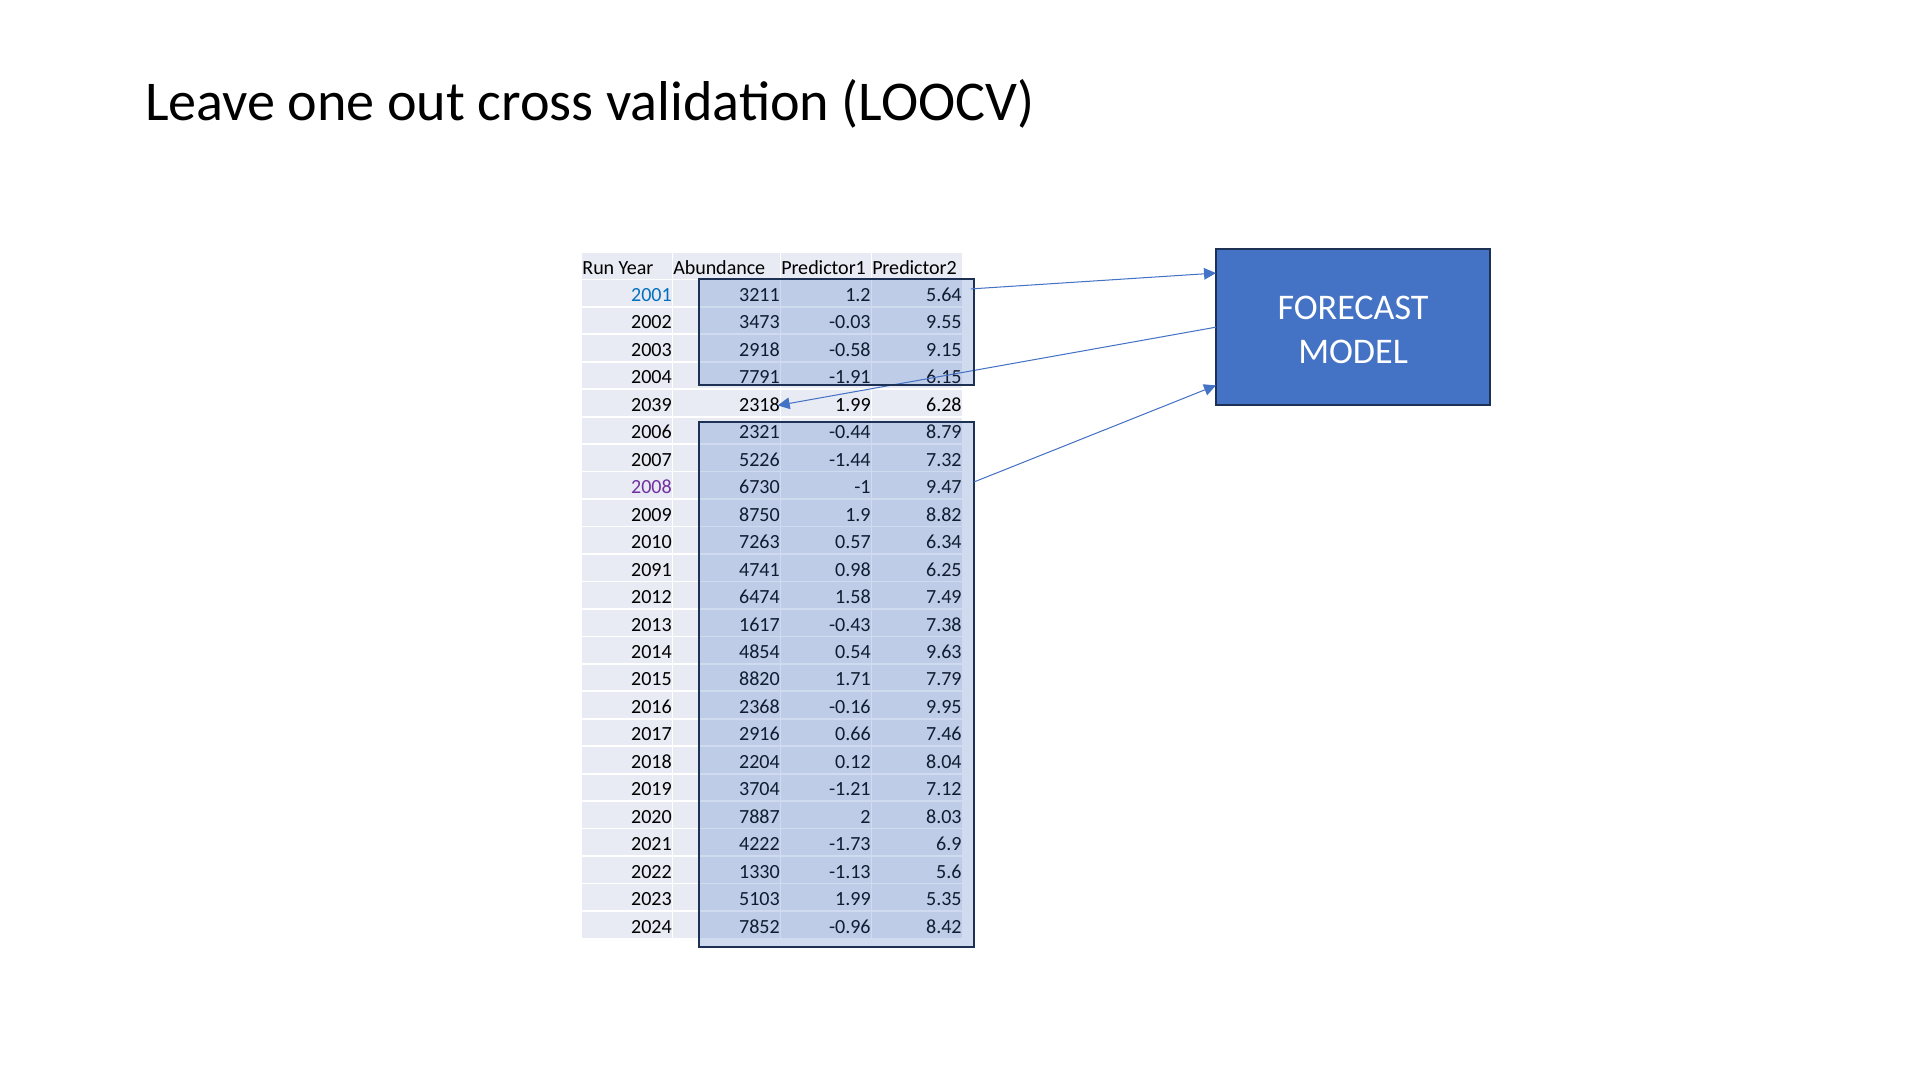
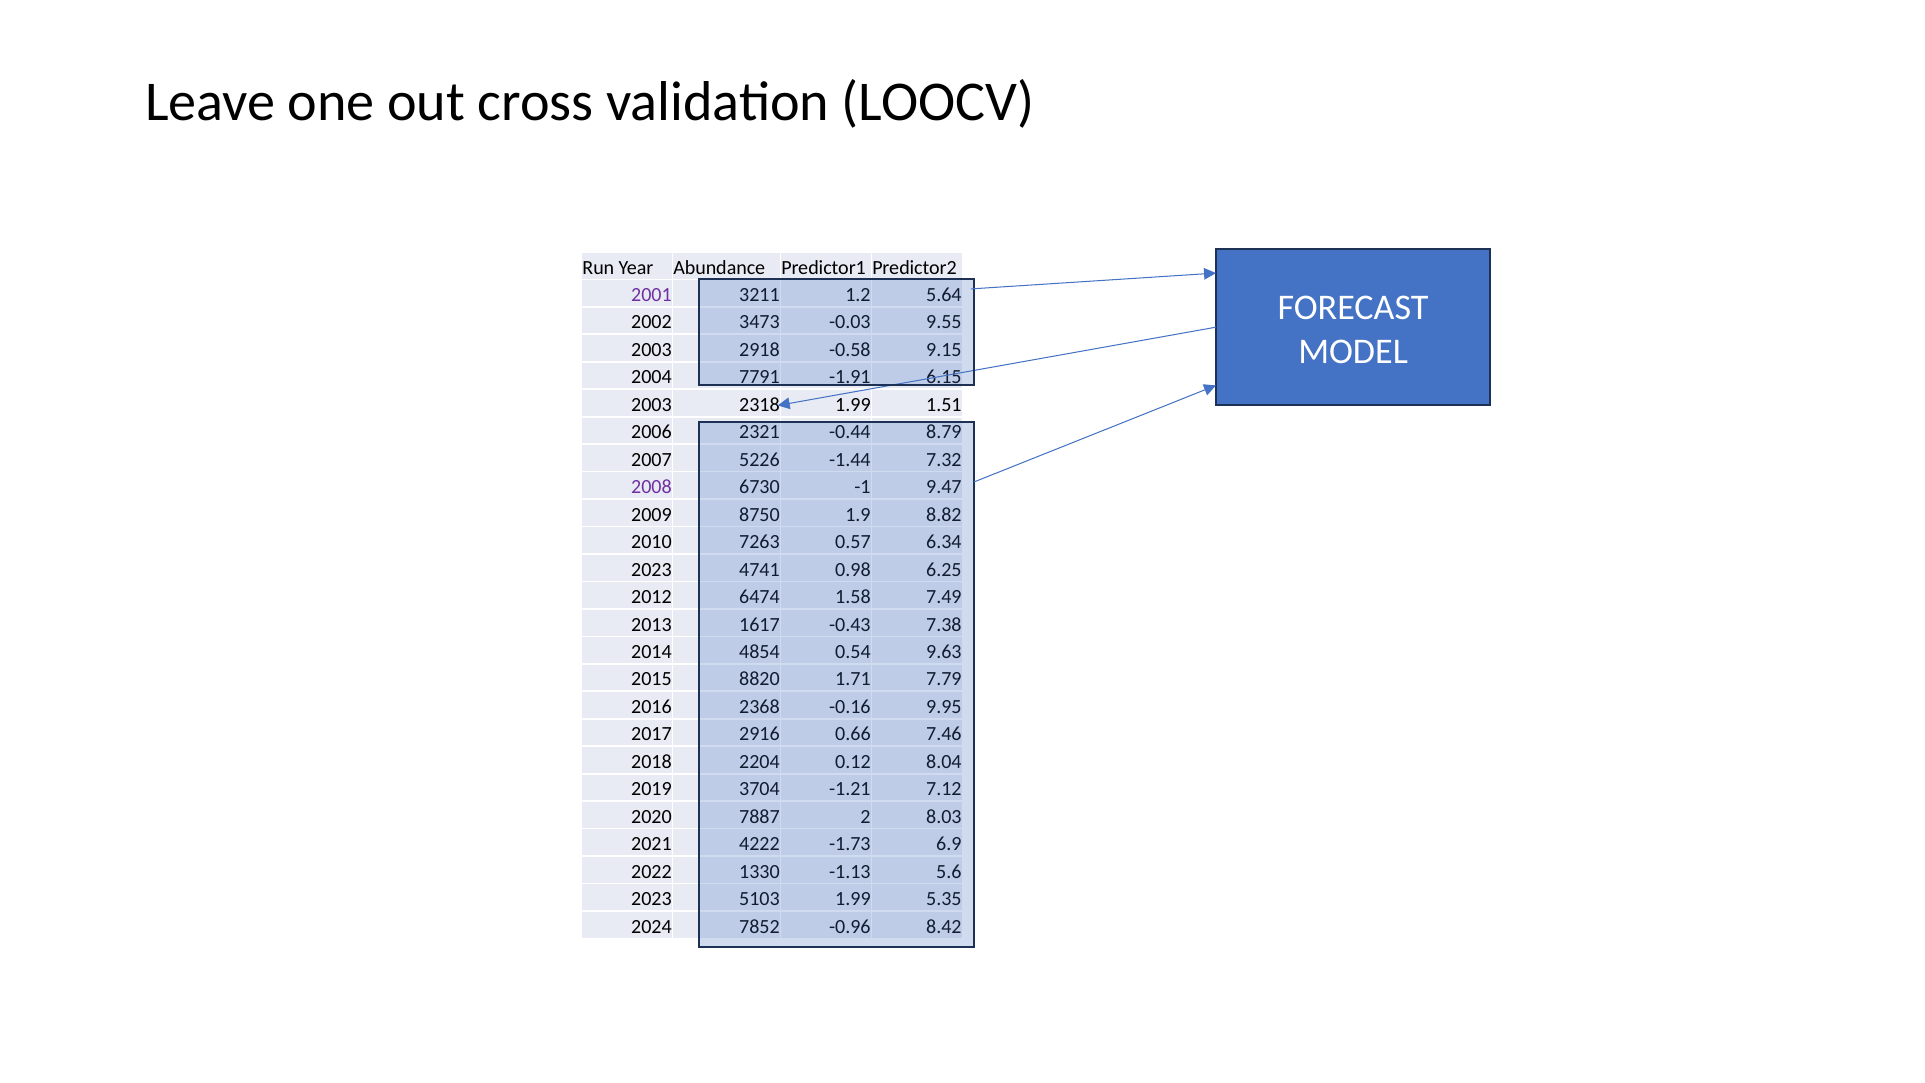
2001 colour: blue -> purple
2039 at (651, 405): 2039 -> 2003
6.28: 6.28 -> 1.51
2091 at (651, 569): 2091 -> 2023
